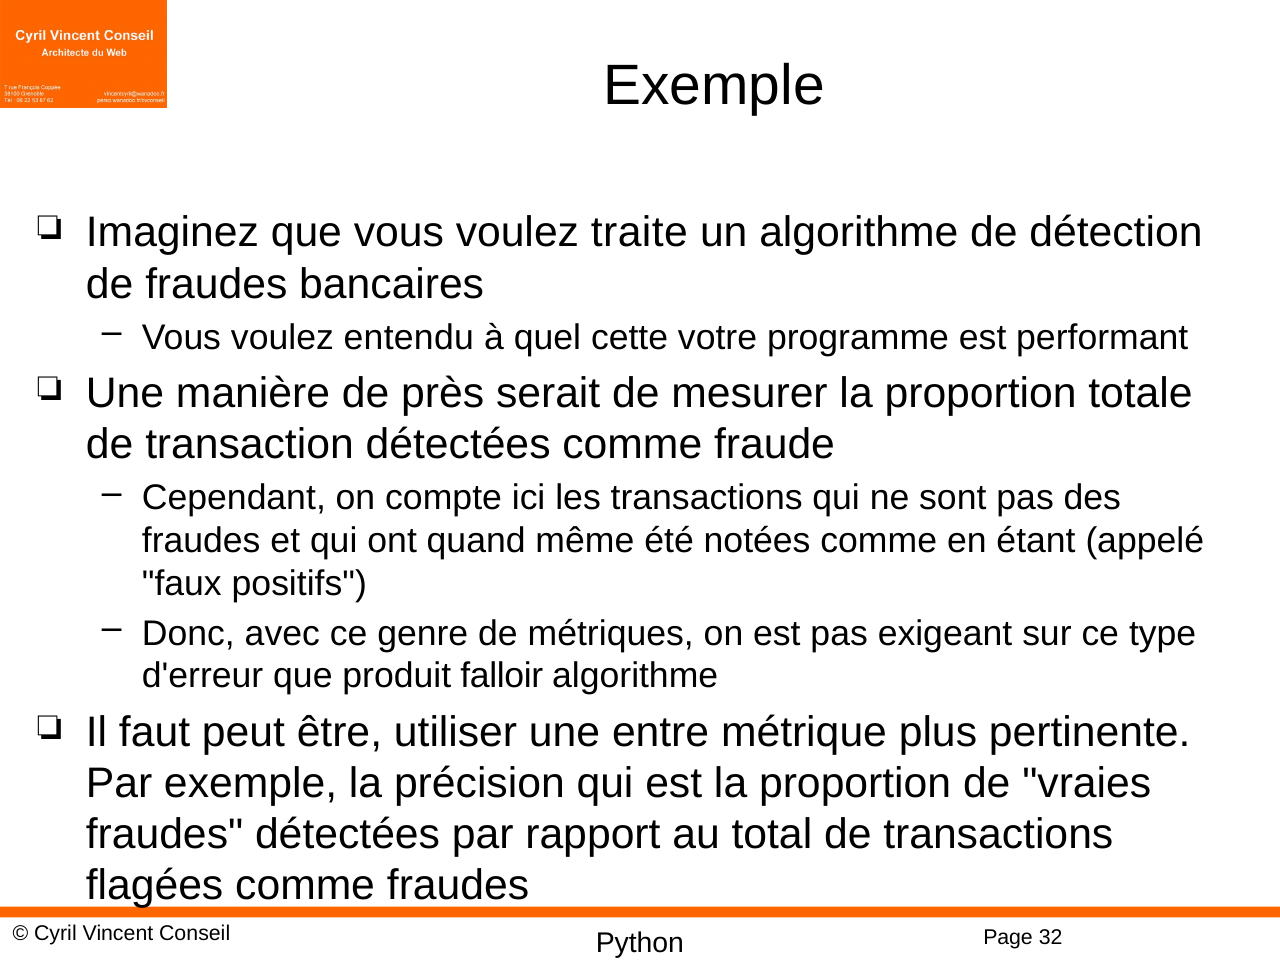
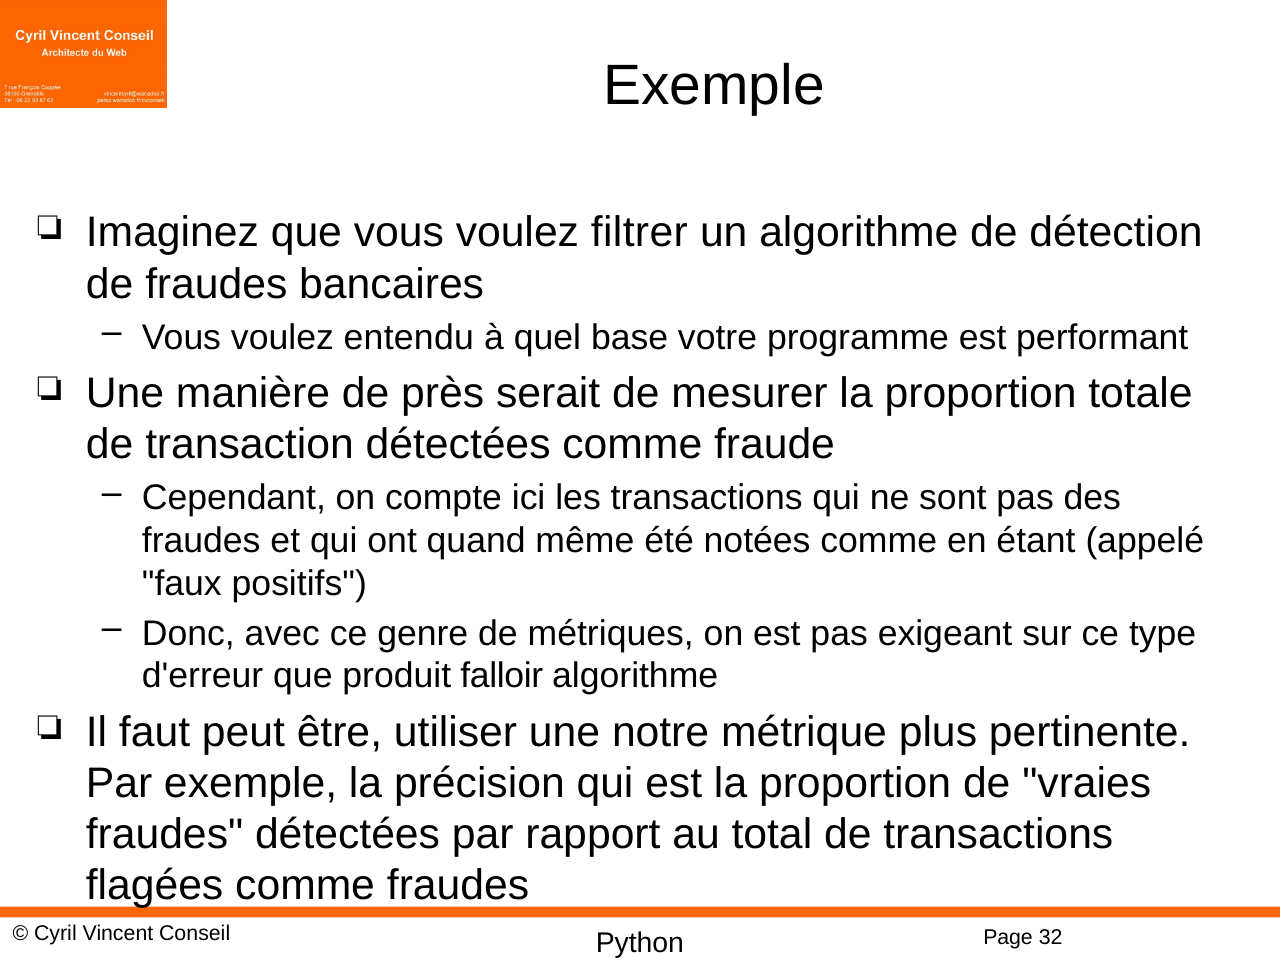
traite: traite -> filtrer
cette: cette -> base
entre: entre -> notre
